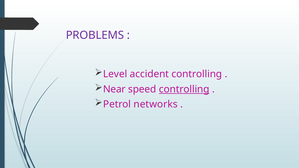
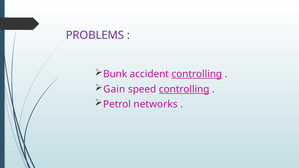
Level: Level -> Bunk
controlling at (197, 74) underline: none -> present
Near: Near -> Gain
